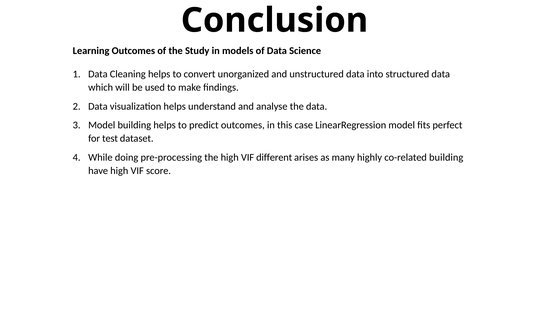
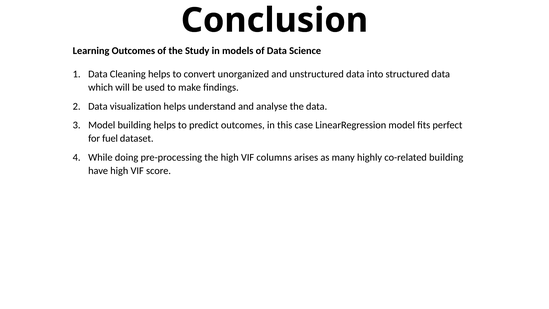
test: test -> fuel
different: different -> columns
